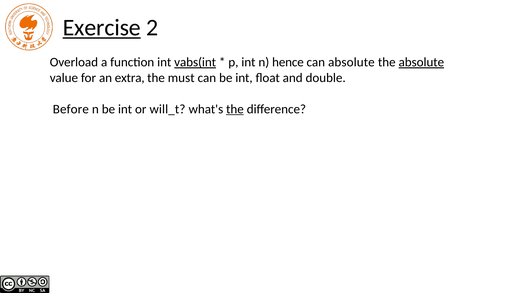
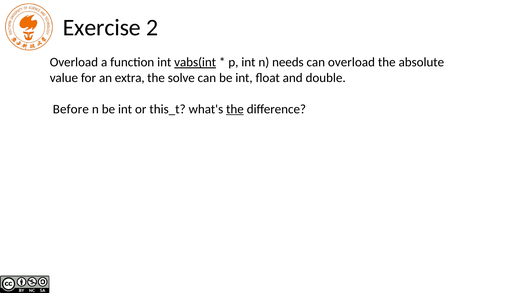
Exercise underline: present -> none
hence: hence -> needs
can absolute: absolute -> overload
absolute at (421, 62) underline: present -> none
must: must -> solve
will_t: will_t -> this_t
